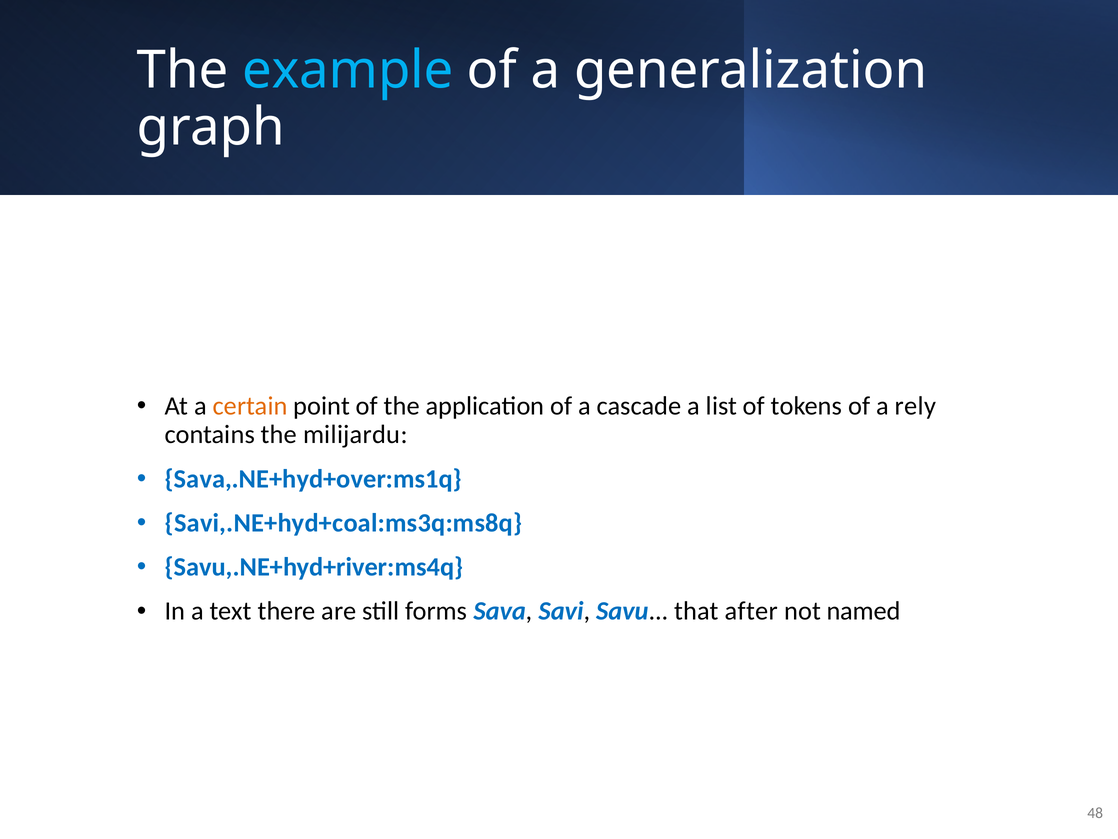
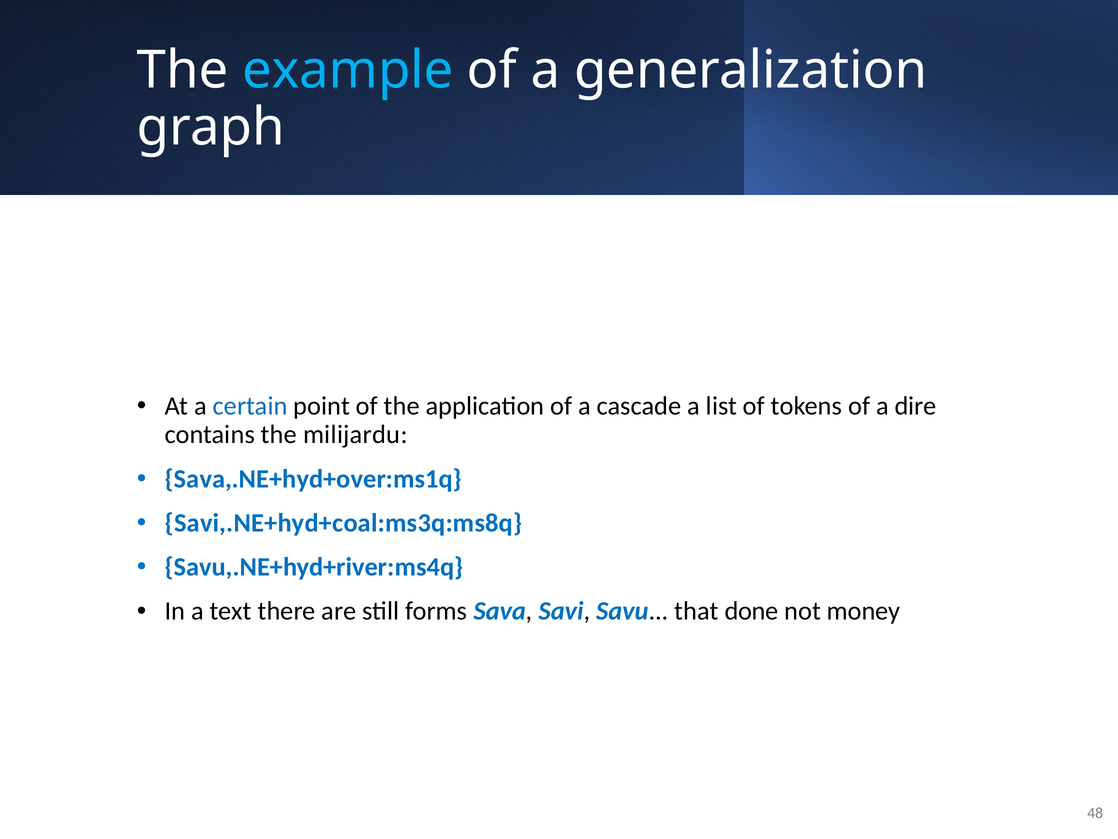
certain colour: orange -> blue
rely: rely -> dire
after: after -> done
named: named -> money
